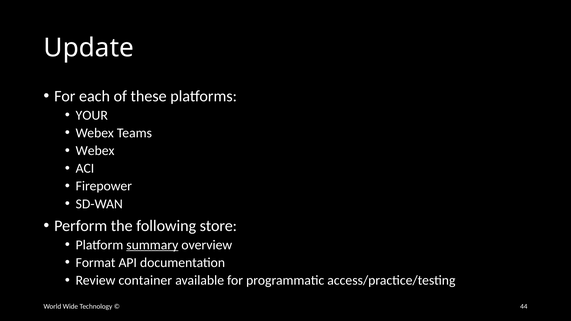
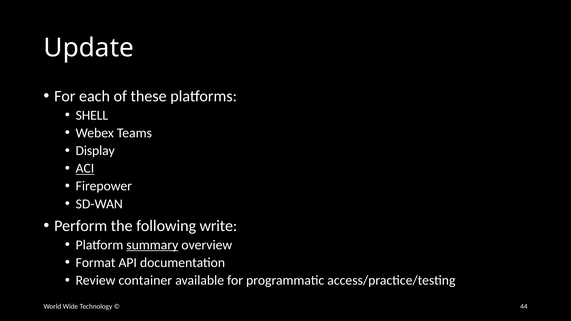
YOUR: YOUR -> SHELL
Webex at (95, 151): Webex -> Display
ACI underline: none -> present
store: store -> write
